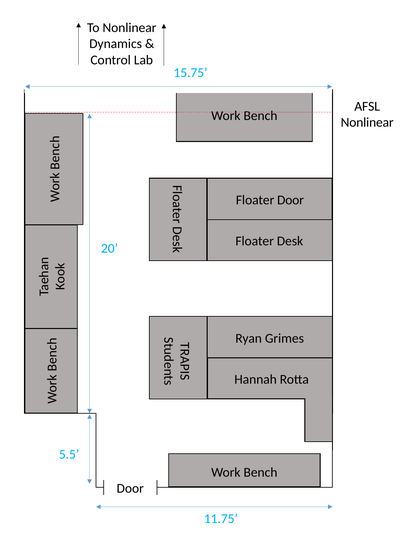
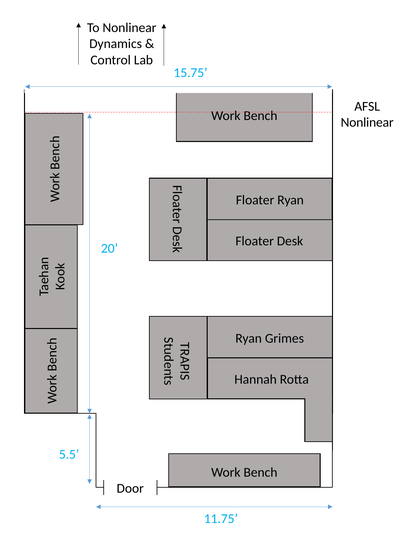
Floater Door: Door -> Ryan
